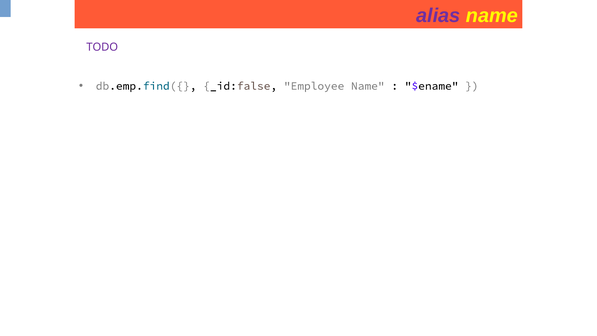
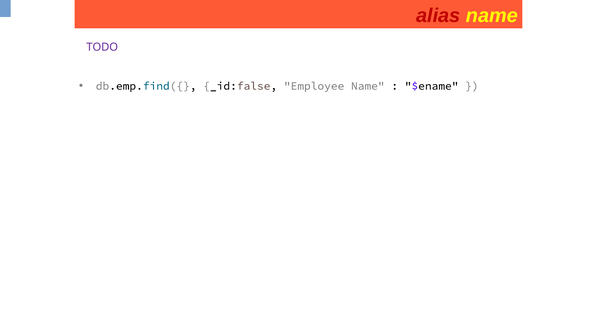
alias colour: purple -> red
